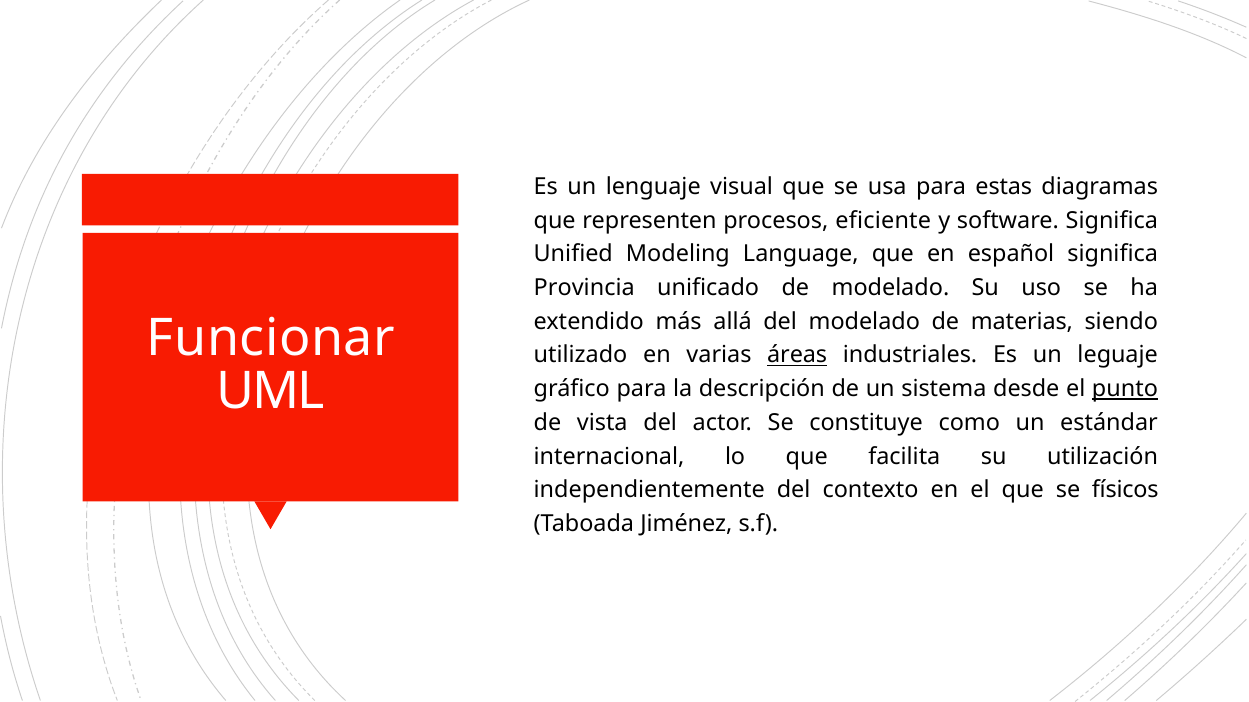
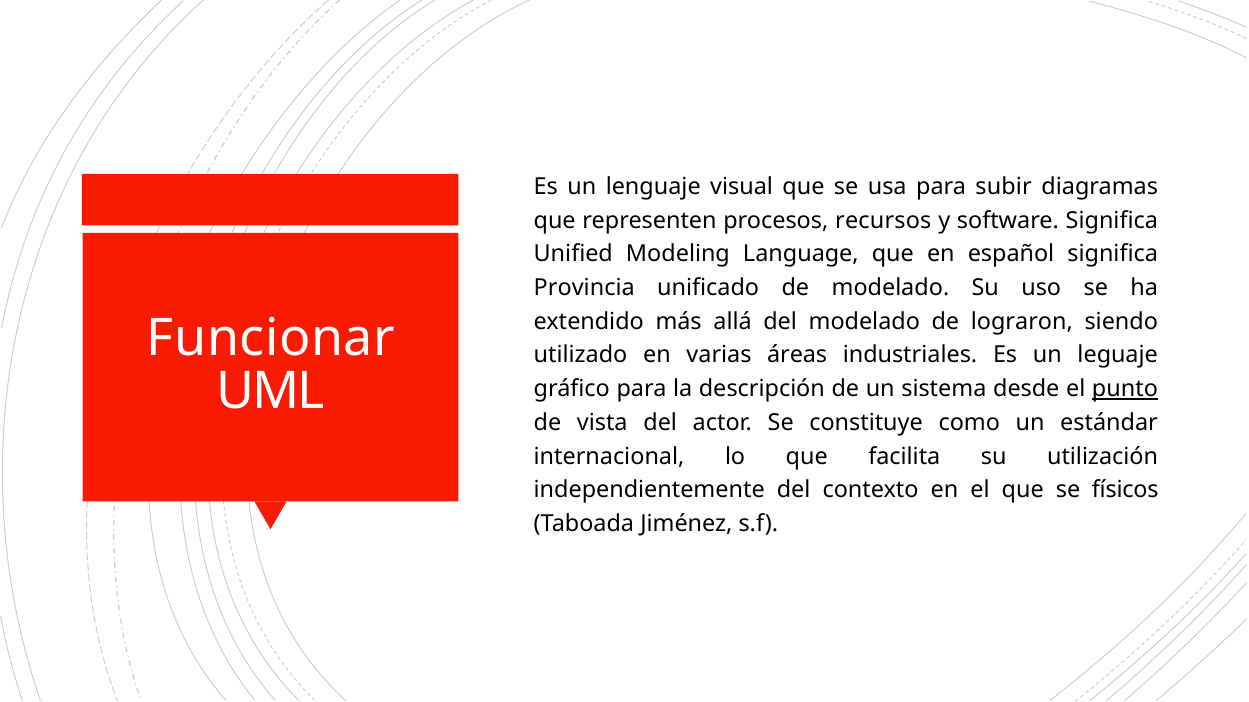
estas: estas -> subir
eficiente: eficiente -> recursos
materias: materias -> lograron
áreas underline: present -> none
